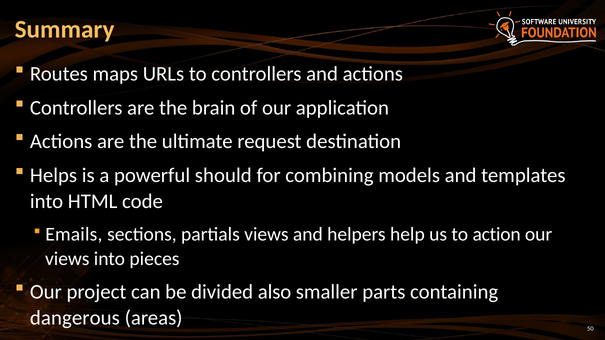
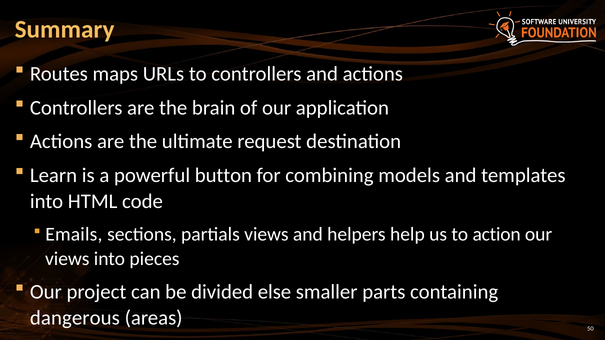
Helps: Helps -> Learn
should: should -> button
also: also -> else
